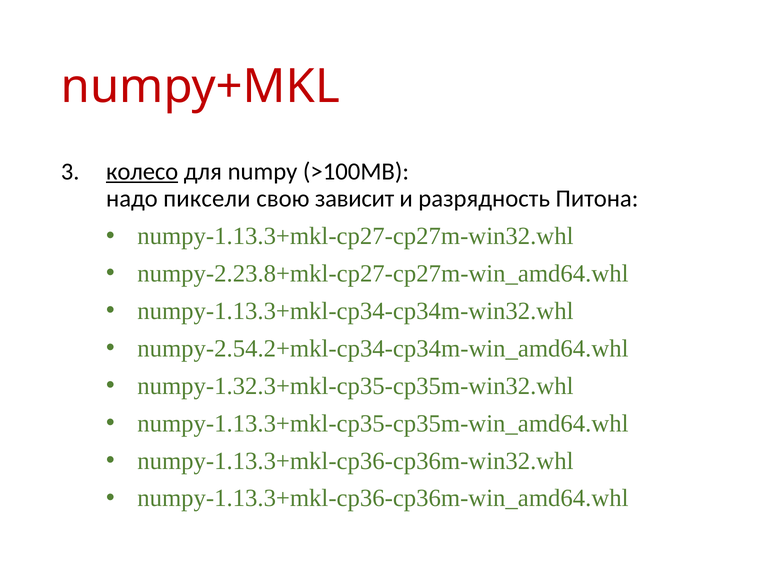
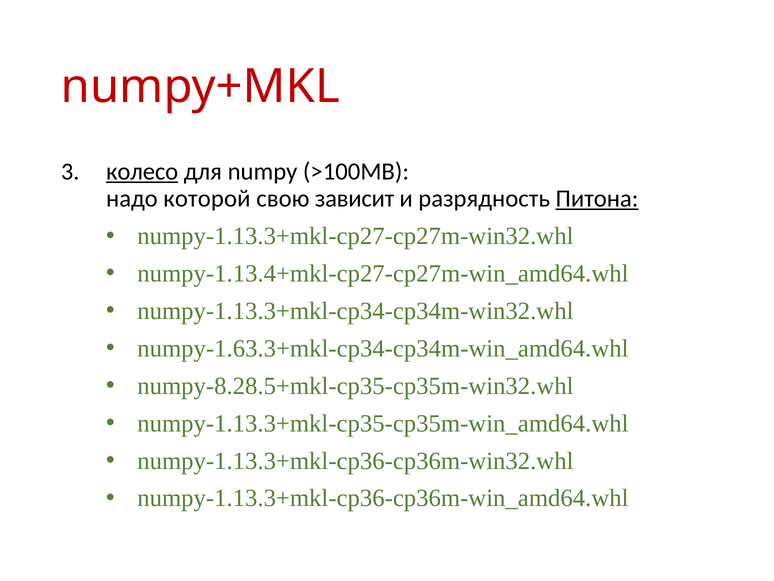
пиксели: пиксели -> которой
Питона underline: none -> present
numpy‑2.23.8+mkl‑cp27‑cp27m‑win_amd64.whl: numpy‑2.23.8+mkl‑cp27‑cp27m‑win_amd64.whl -> numpy‑1.13.4+mkl‑cp27‑cp27m‑win_amd64.whl
numpy‑2.54.2+mkl‑cp34‑cp34m‑win_amd64.whl: numpy‑2.54.2+mkl‑cp34‑cp34m‑win_amd64.whl -> numpy‑1.63.3+mkl‑cp34‑cp34m‑win_amd64.whl
numpy‑1.32.3+mkl‑cp35‑cp35m‑win32.whl: numpy‑1.32.3+mkl‑cp35‑cp35m‑win32.whl -> numpy‑8.28.5+mkl‑cp35‑cp35m‑win32.whl
